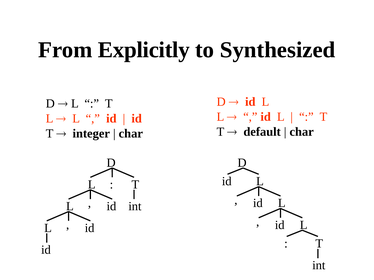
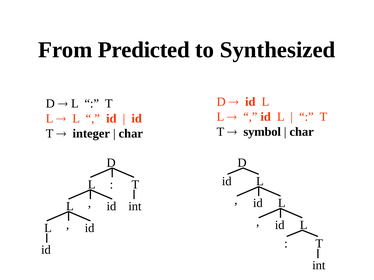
Explicitly: Explicitly -> Predicted
default: default -> symbol
